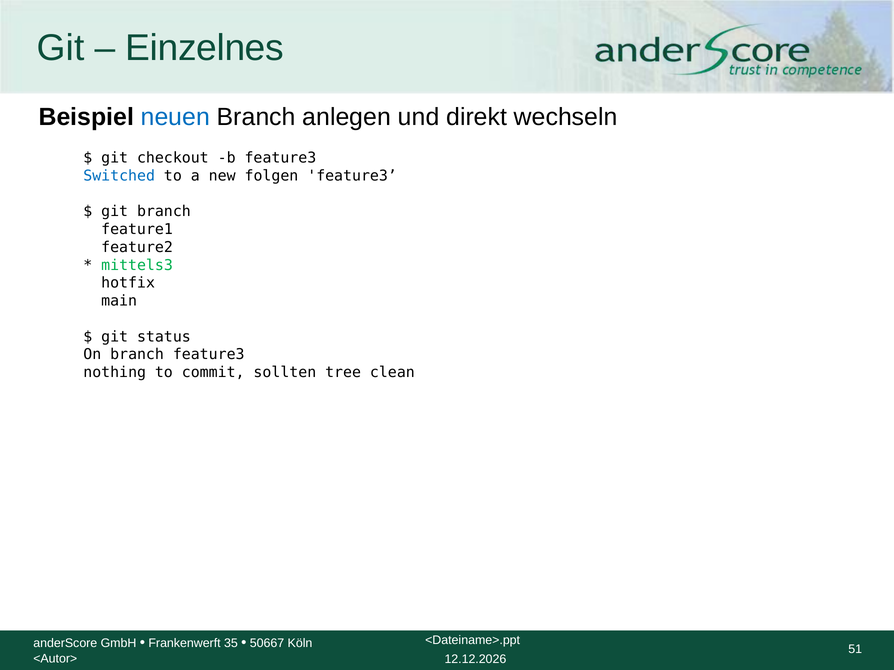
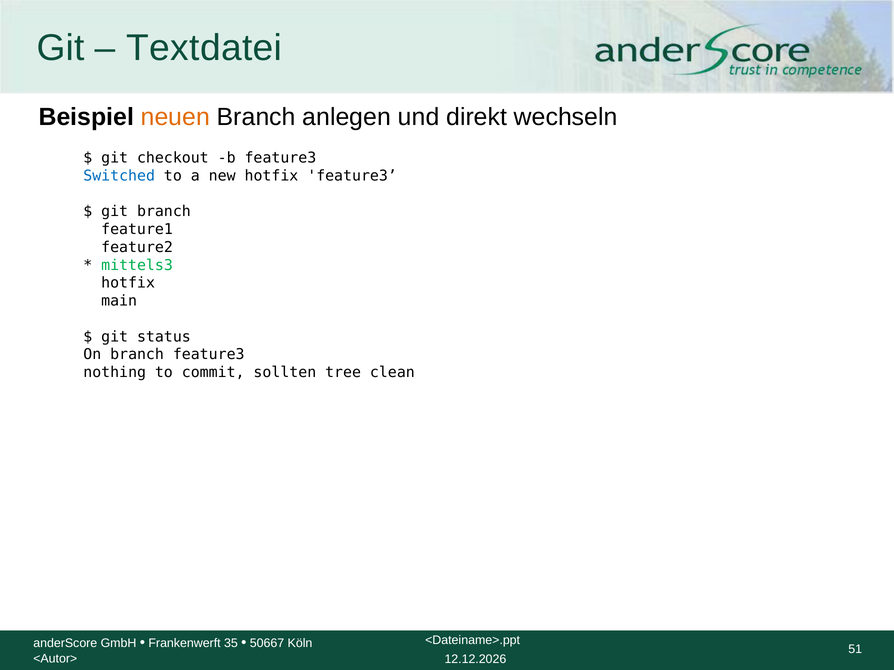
Einzelnes: Einzelnes -> Textdatei
neuen colour: blue -> orange
new folgen: folgen -> hotfix
